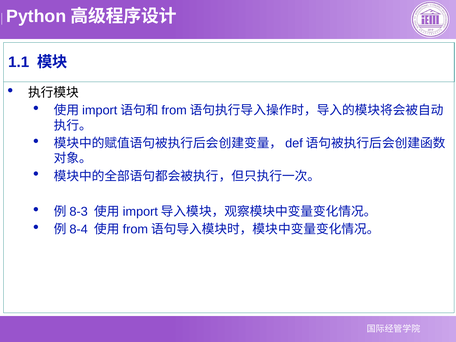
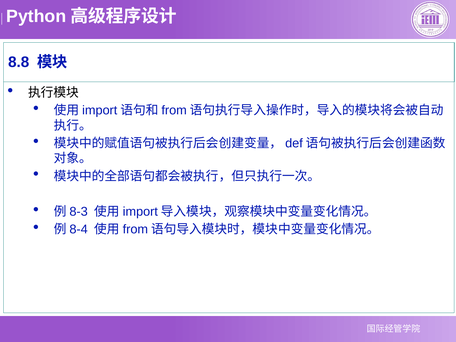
1.1: 1.1 -> 8.8
